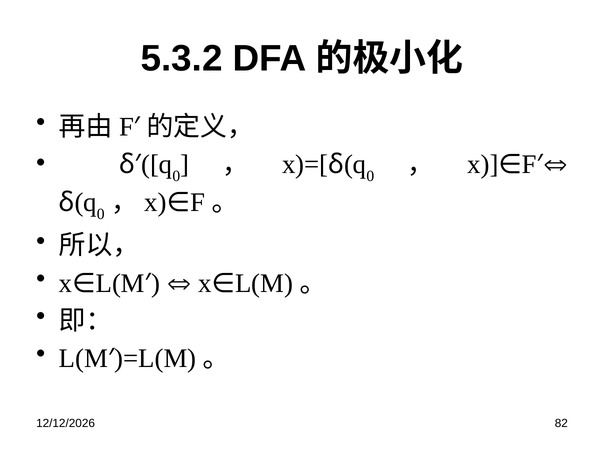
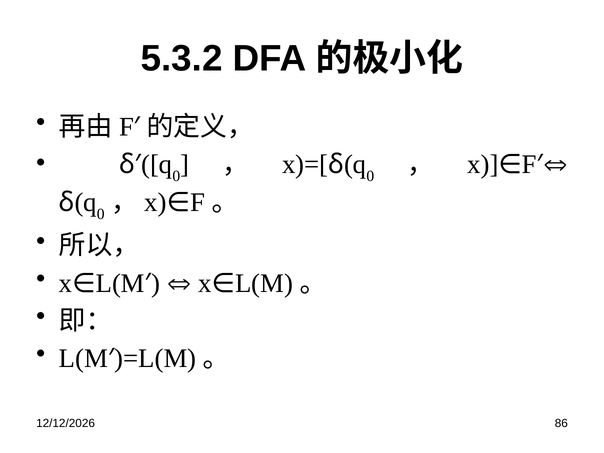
82: 82 -> 86
